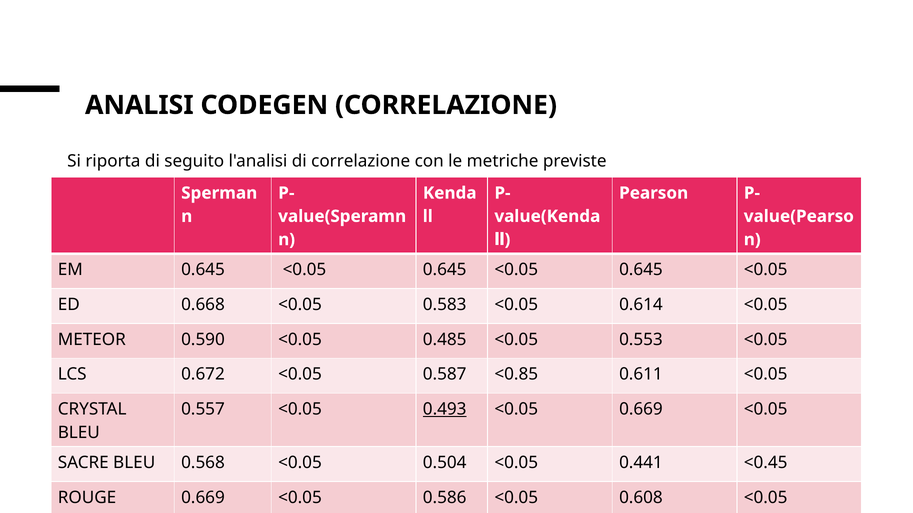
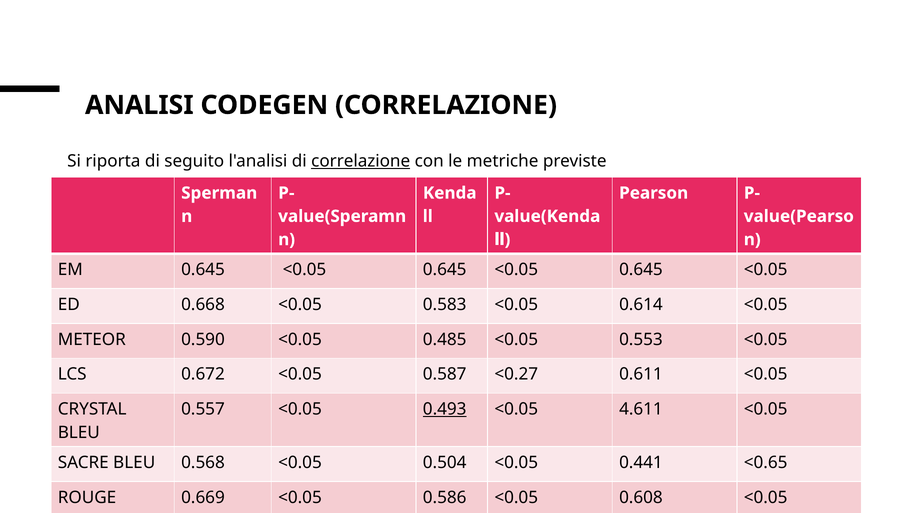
correlazione at (361, 161) underline: none -> present
<0.85: <0.85 -> <0.27
<0.05 0.669: 0.669 -> 4.611
<0.45: <0.45 -> <0.65
